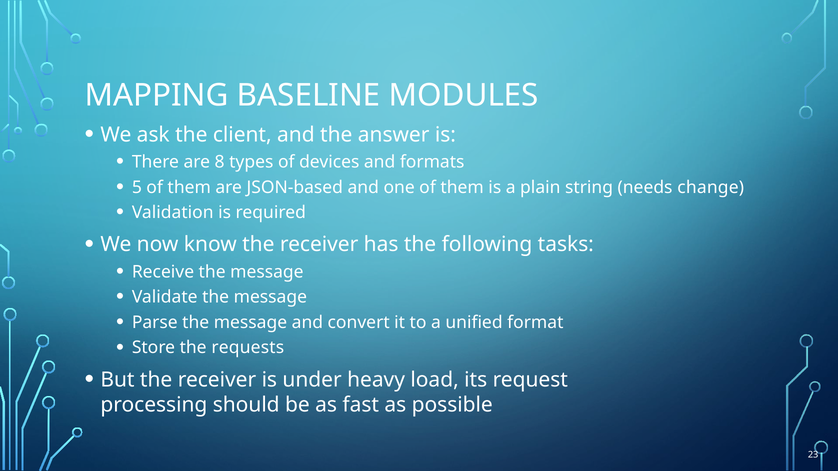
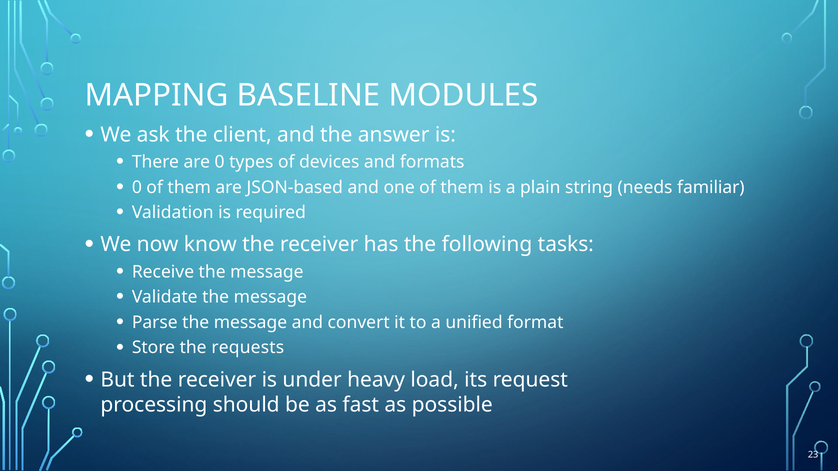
are 8: 8 -> 0
5 at (137, 187): 5 -> 0
change: change -> familiar
